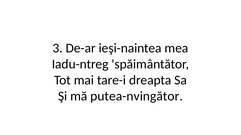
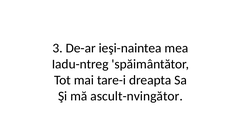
putea-nvingător: putea-nvingător -> ascult-nvingător
